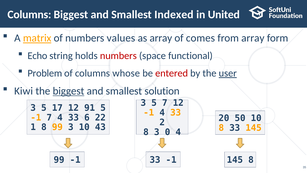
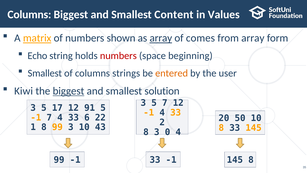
Indexed: Indexed -> Content
United: United -> Values
values: values -> shown
array at (161, 38) underline: none -> present
functional: functional -> beginning
Problem at (45, 73): Problem -> Smallest
whose: whose -> strings
entered colour: red -> orange
user underline: present -> none
